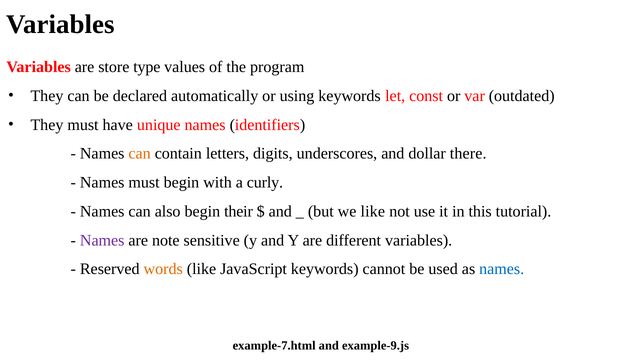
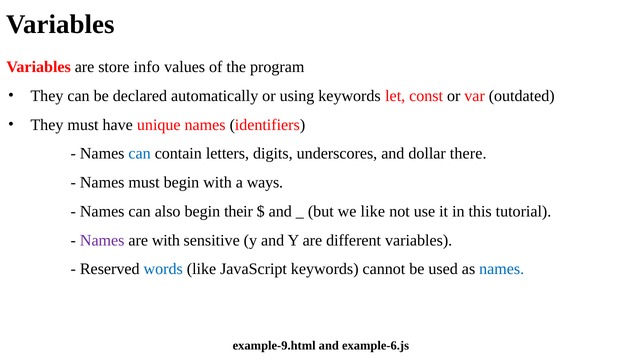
type: type -> info
can at (140, 154) colour: orange -> blue
curly: curly -> ways
are note: note -> with
words colour: orange -> blue
example-7.html: example-7.html -> example-9.html
example-9.js: example-9.js -> example-6.js
